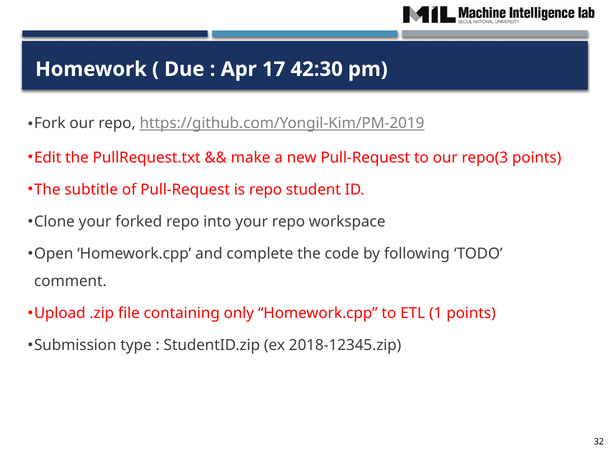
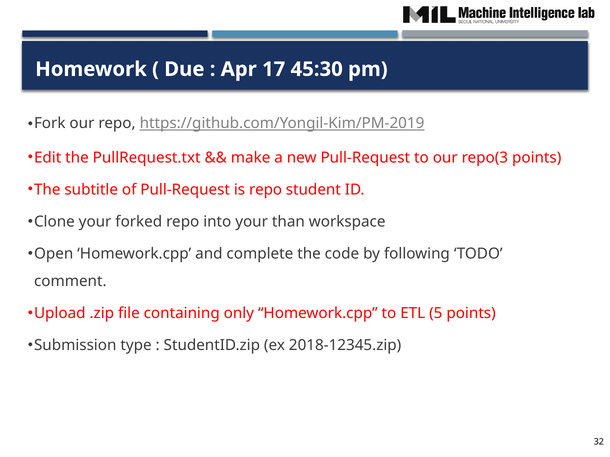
42:30: 42:30 -> 45:30
your repo: repo -> than
1: 1 -> 5
